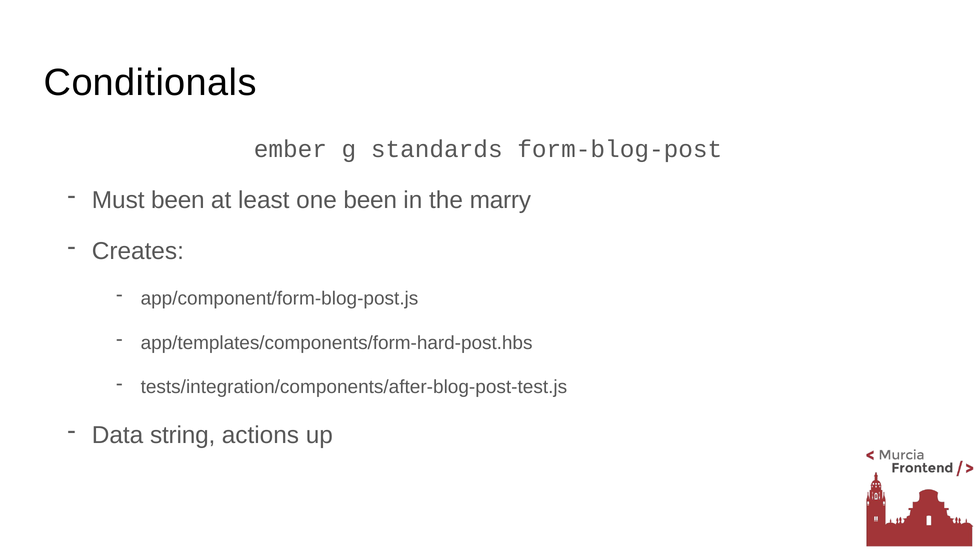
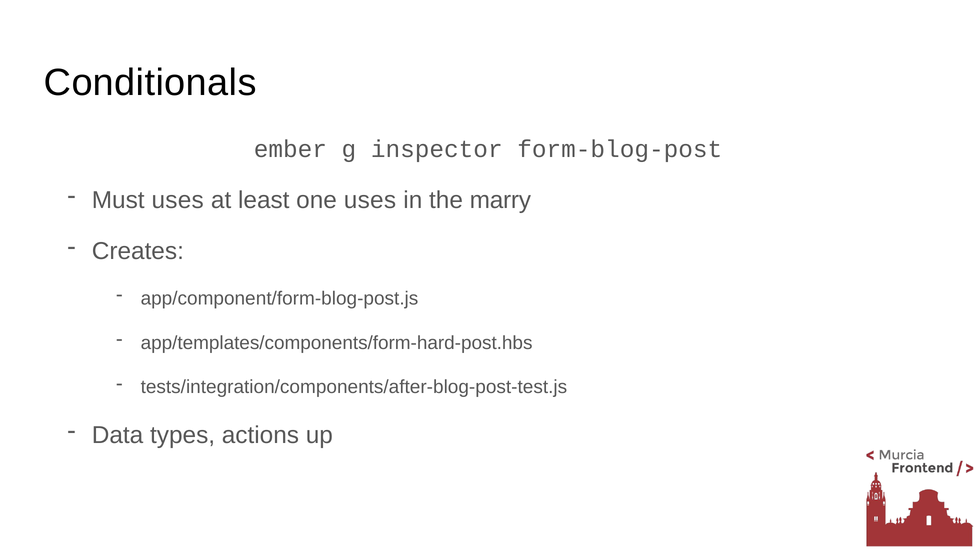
standards: standards -> inspector
Must been: been -> uses
one been: been -> uses
string: string -> types
